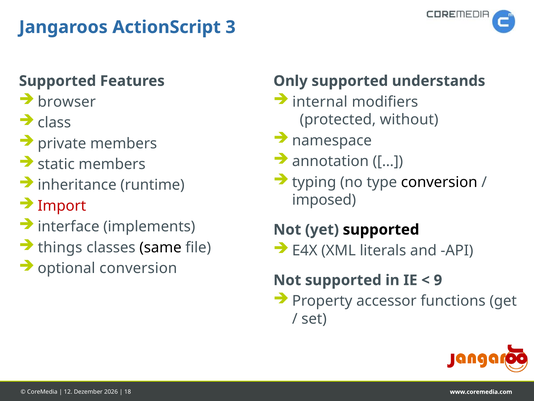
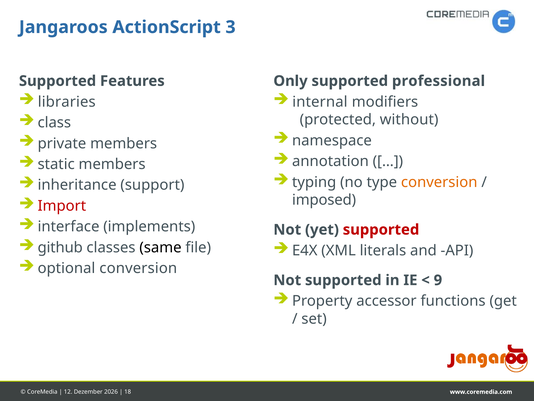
understands: understands -> professional
browser: browser -> libraries
conversion at (439, 182) colour: black -> orange
runtime: runtime -> support
supported at (381, 229) colour: black -> red
things: things -> github
